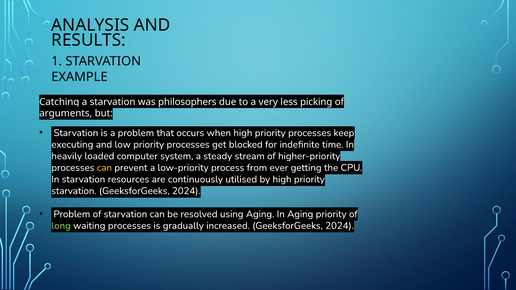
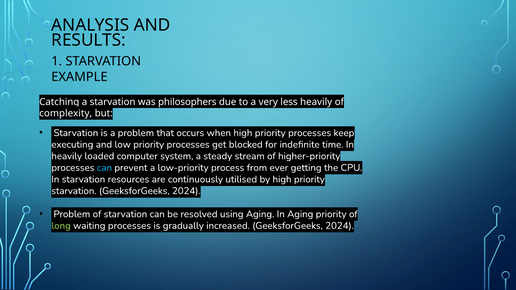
less picking: picking -> heavily
arguments: arguments -> complexity
can at (104, 168) colour: yellow -> light blue
